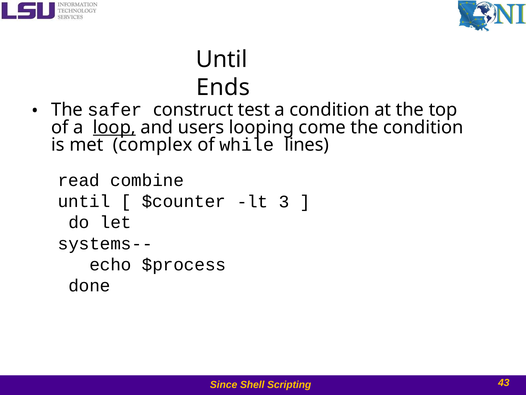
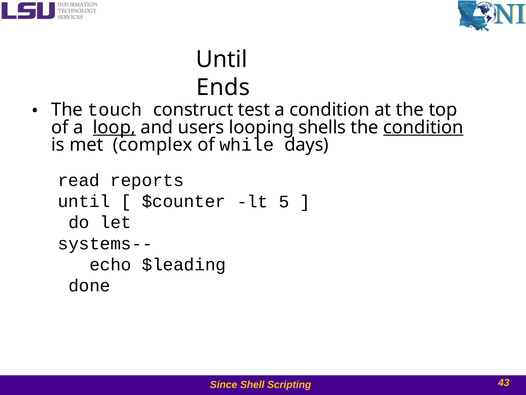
safer: safer -> touch
come: come -> shells
condition at (423, 127) underline: none -> present
lines: lines -> days
combine: combine -> reports
3: 3 -> 5
$process: $process -> $leading
